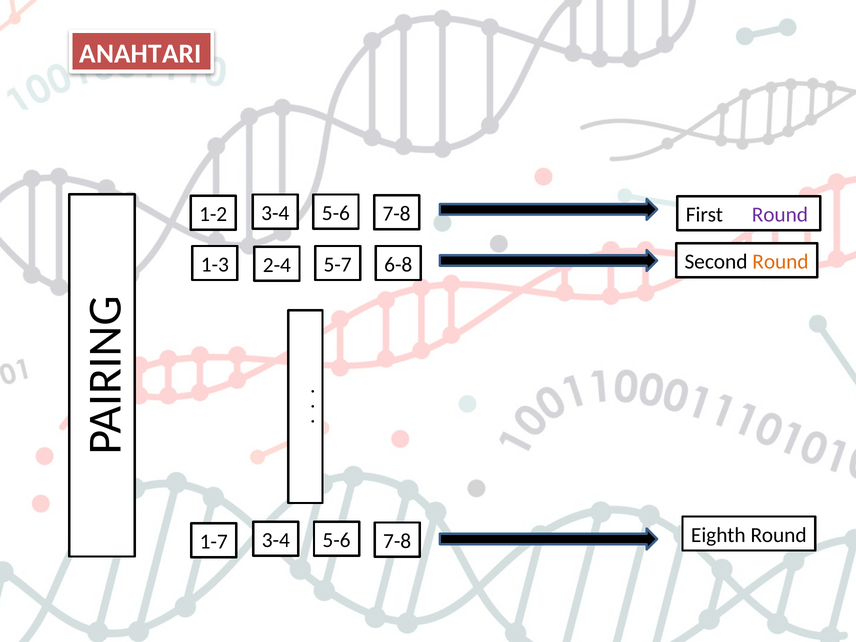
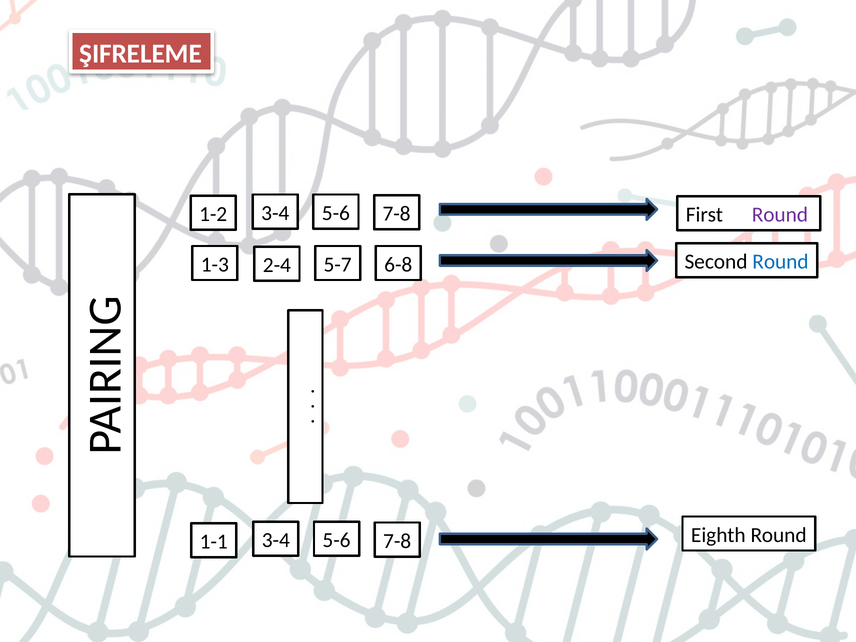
ANAHTARI: ANAHTARI -> ŞIFRELEME
Round at (780, 262) colour: orange -> blue
1-7: 1-7 -> 1-1
